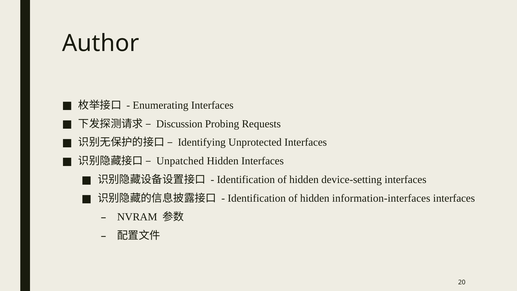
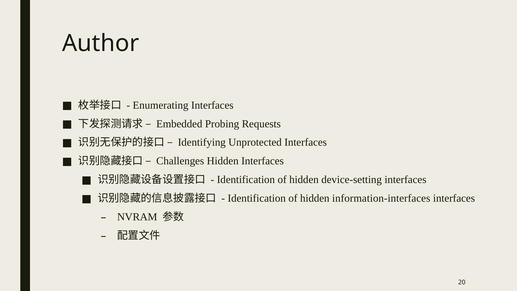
Discussion: Discussion -> Embedded
Unpatched: Unpatched -> Challenges
